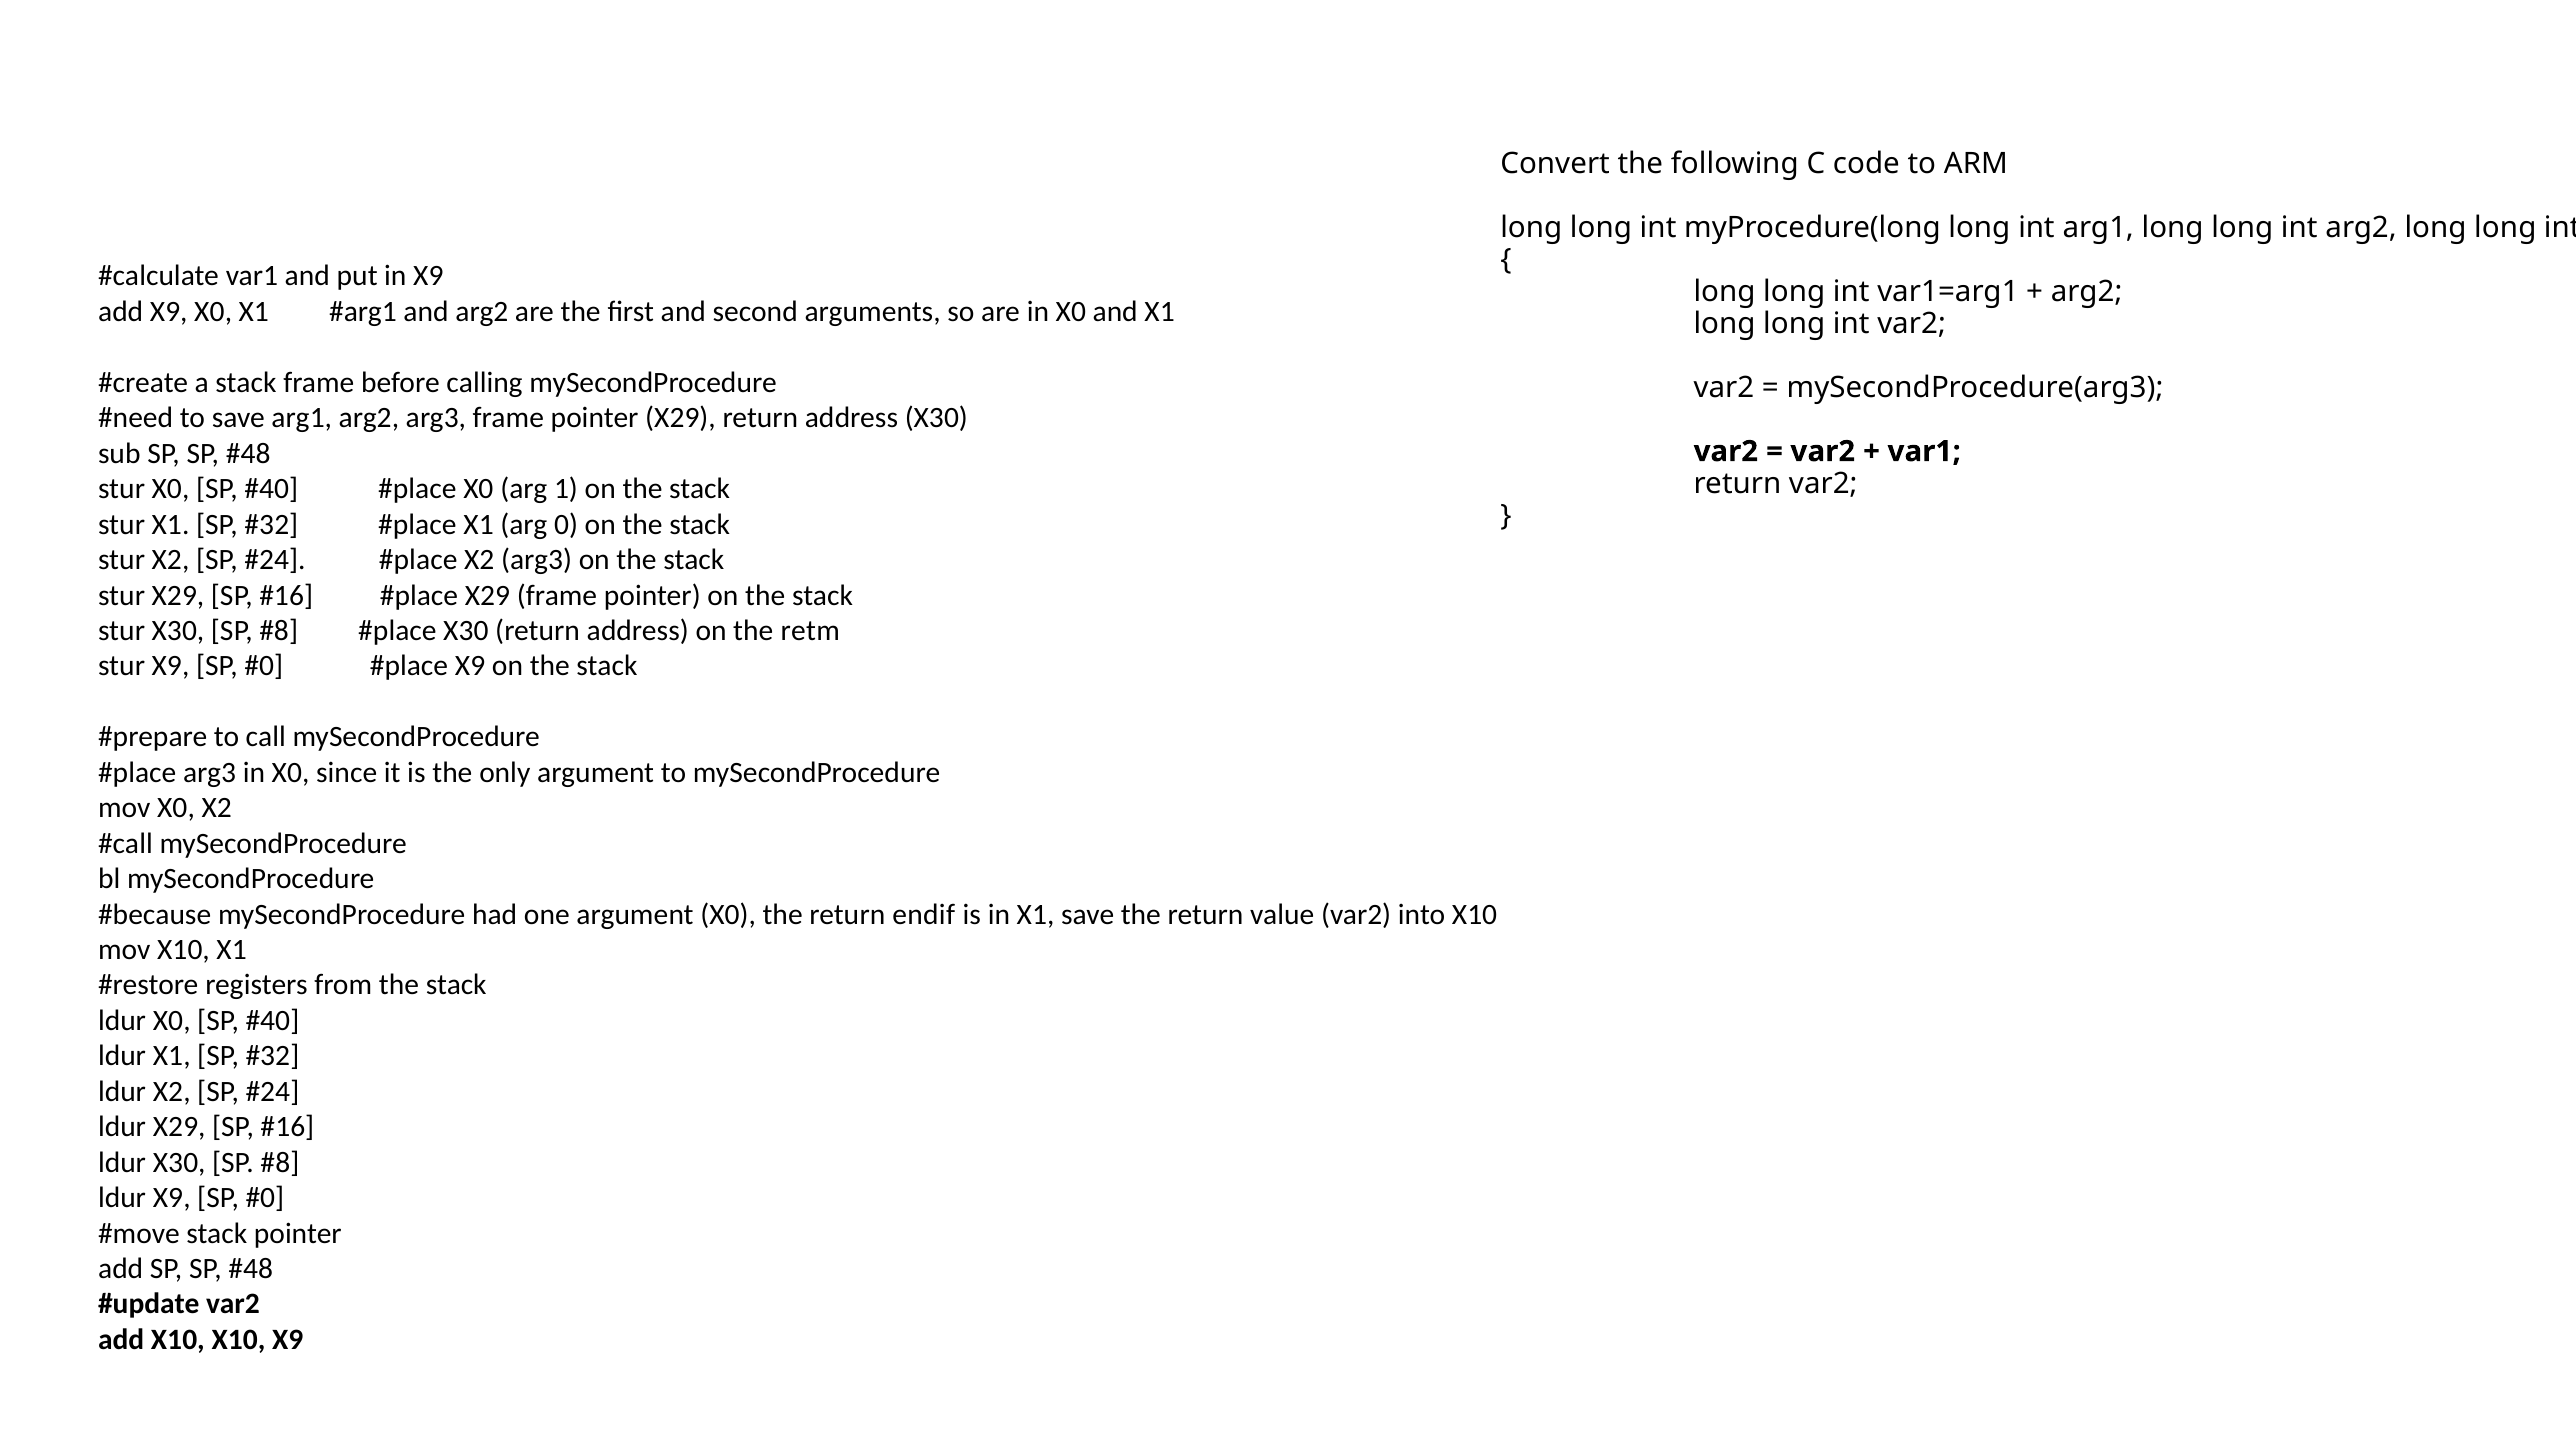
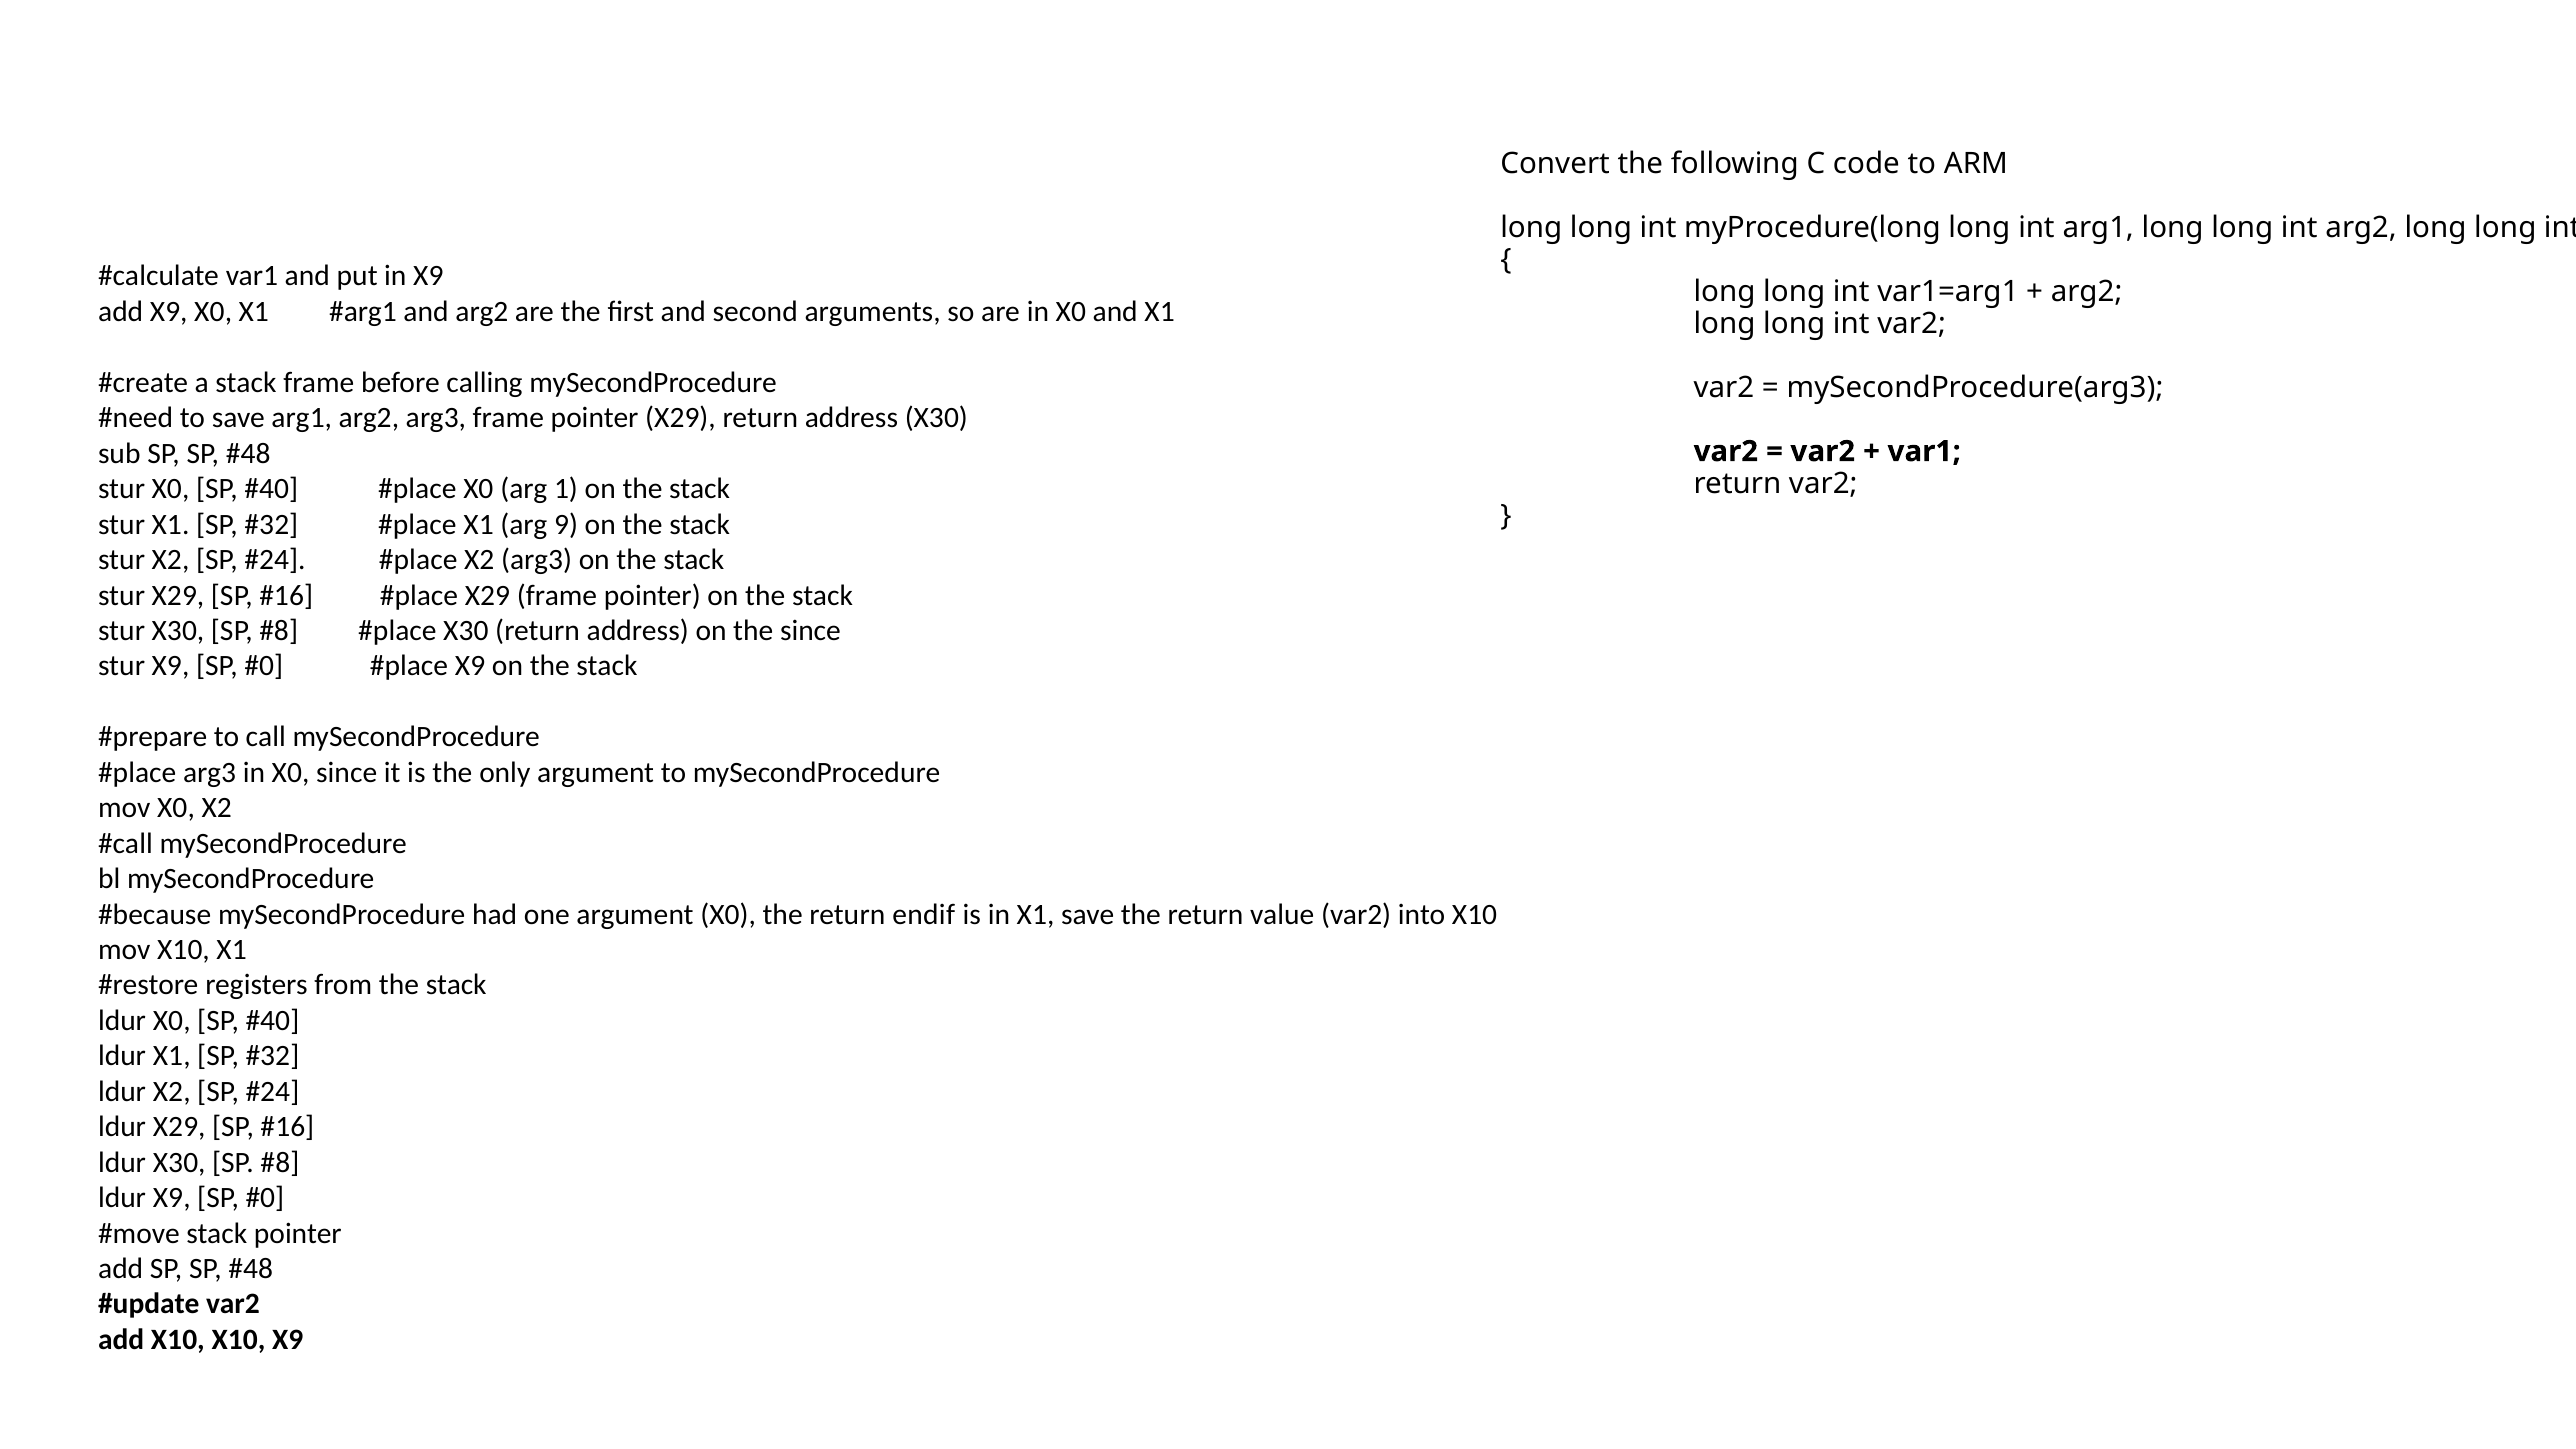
0: 0 -> 9
the retm: retm -> since
